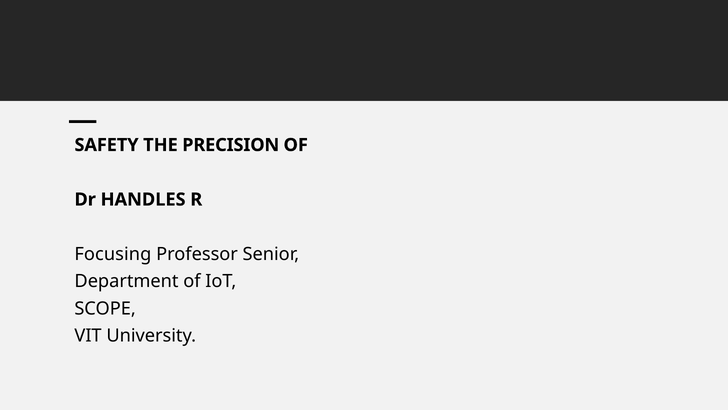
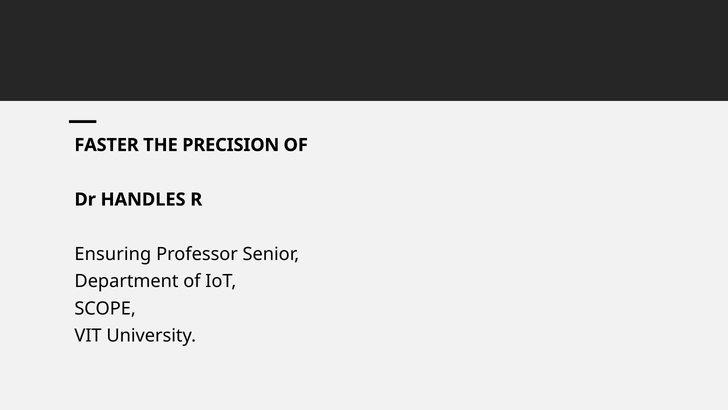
SAFETY: SAFETY -> FASTER
Focusing: Focusing -> Ensuring
